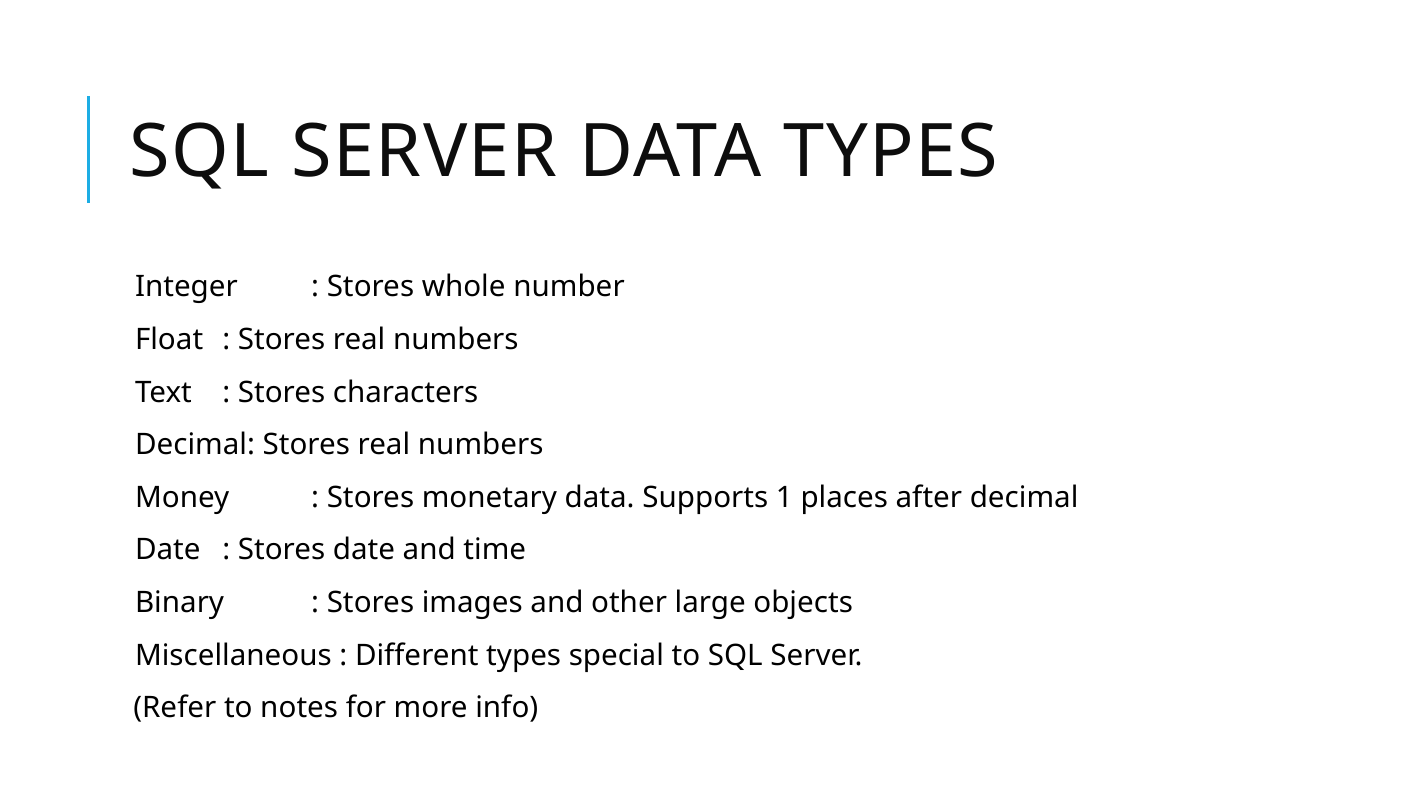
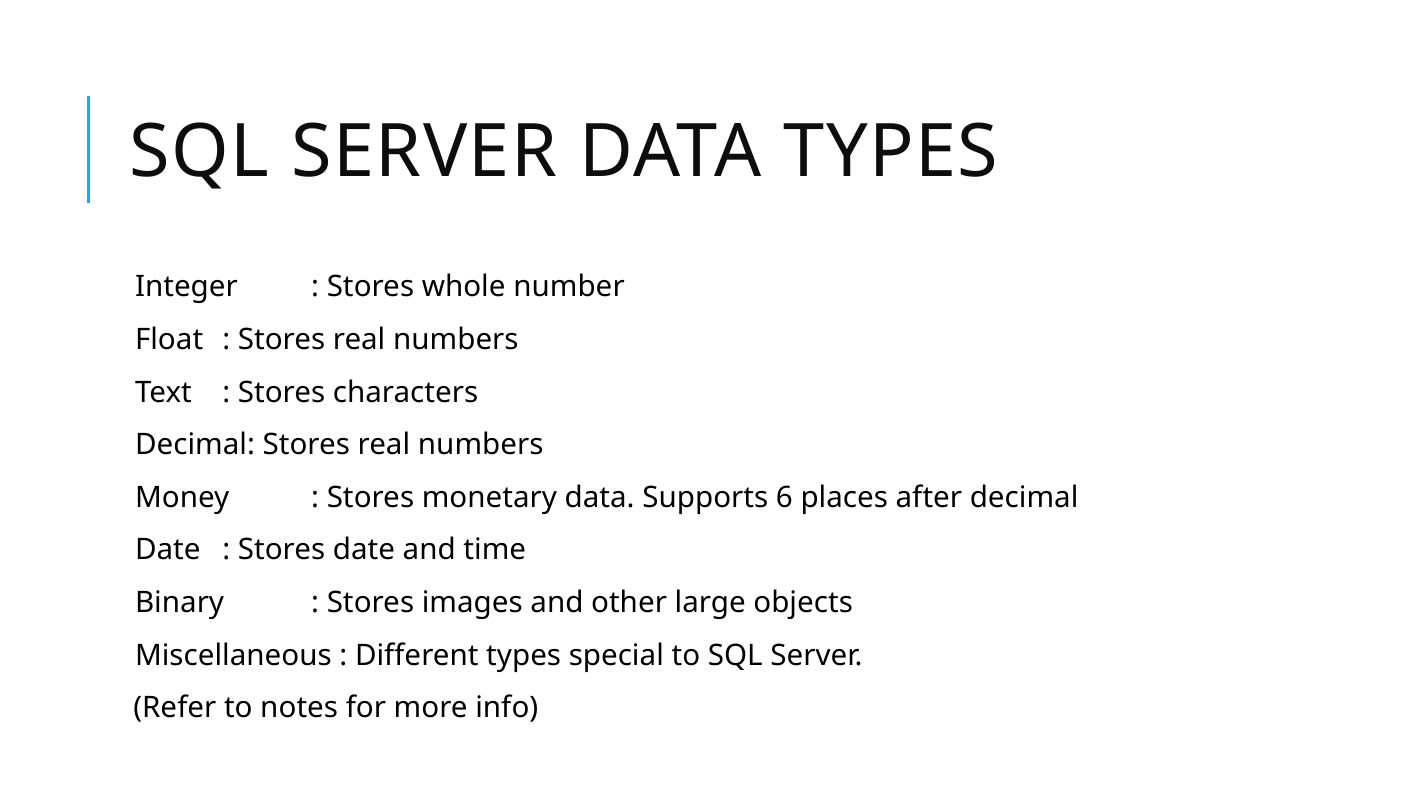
1: 1 -> 6
